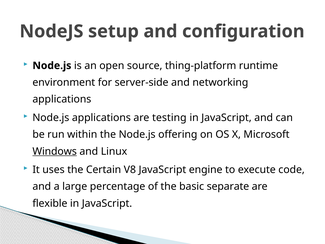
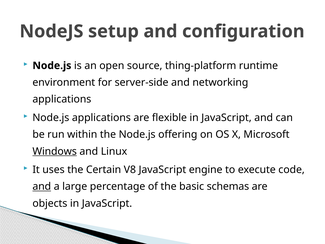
testing: testing -> flexible
and at (42, 186) underline: none -> present
separate: separate -> schemas
flexible: flexible -> objects
